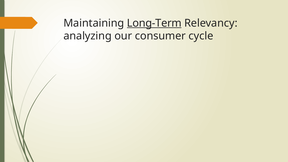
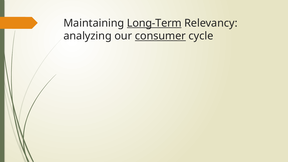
consumer underline: none -> present
